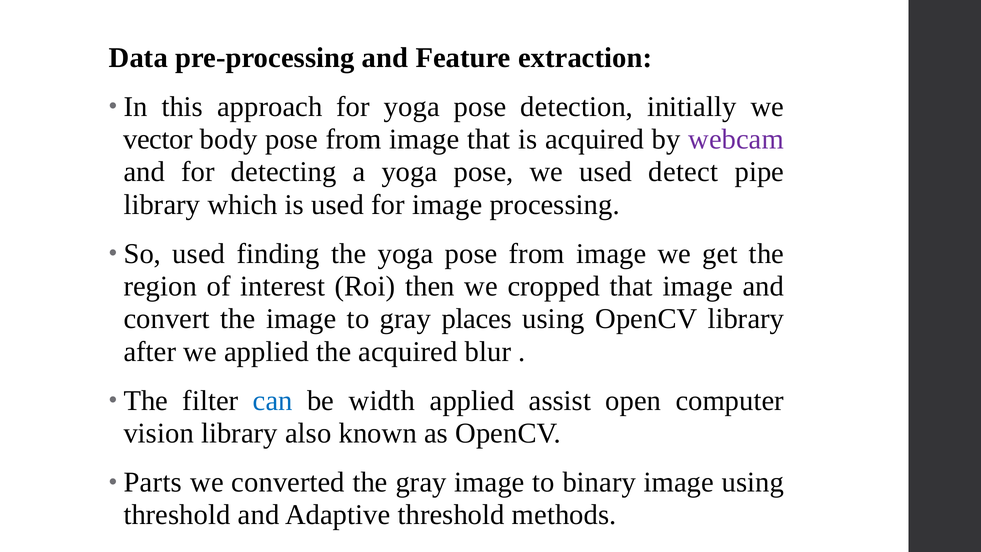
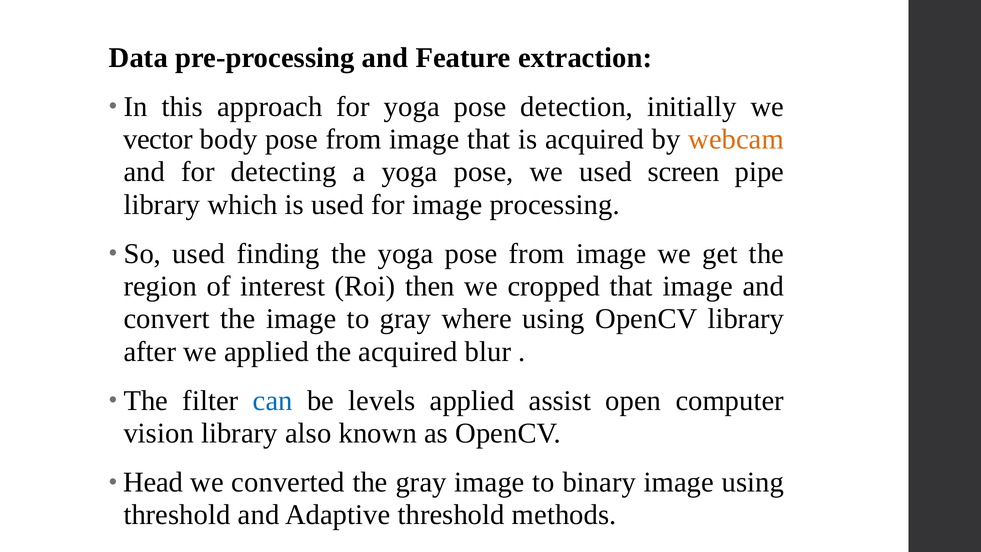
webcam colour: purple -> orange
detect: detect -> screen
places: places -> where
width: width -> levels
Parts: Parts -> Head
